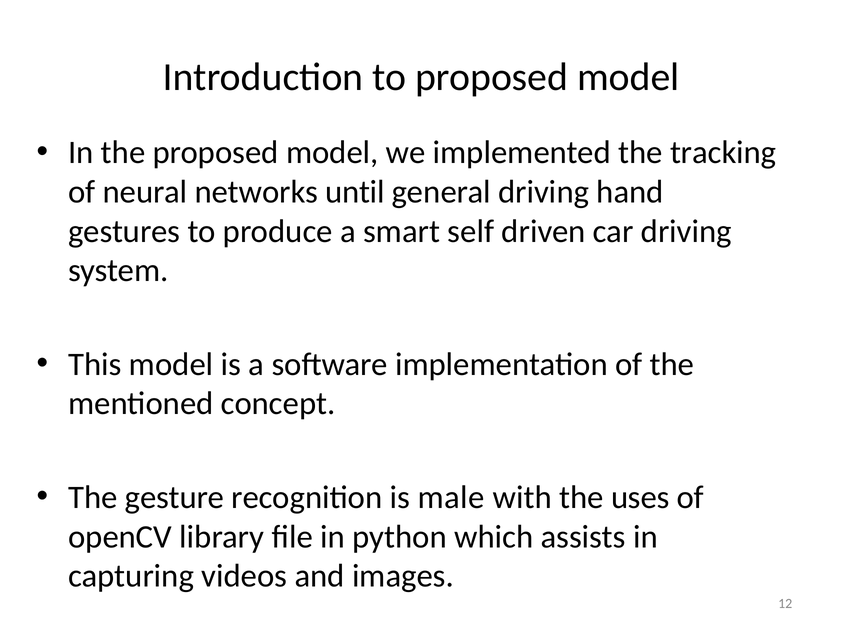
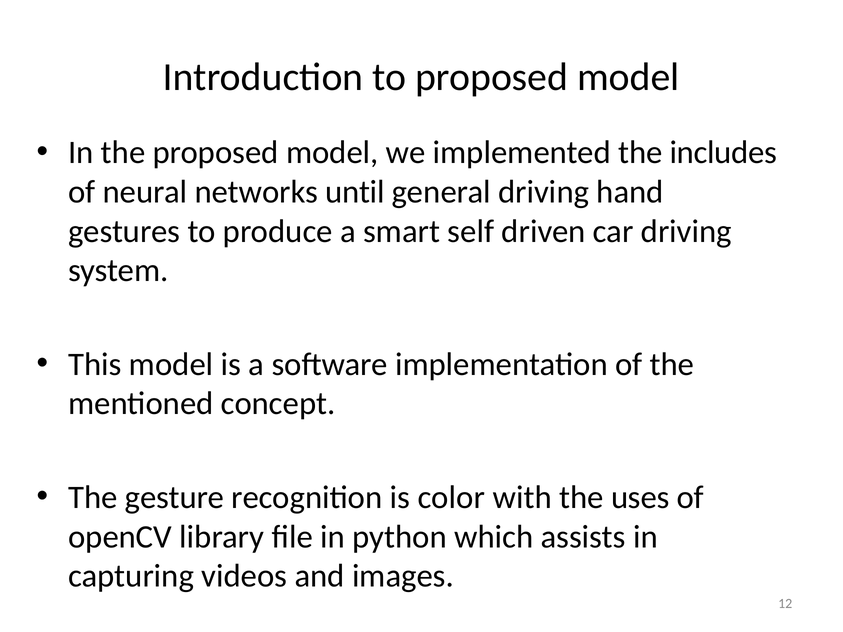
tracking: tracking -> includes
male: male -> color
